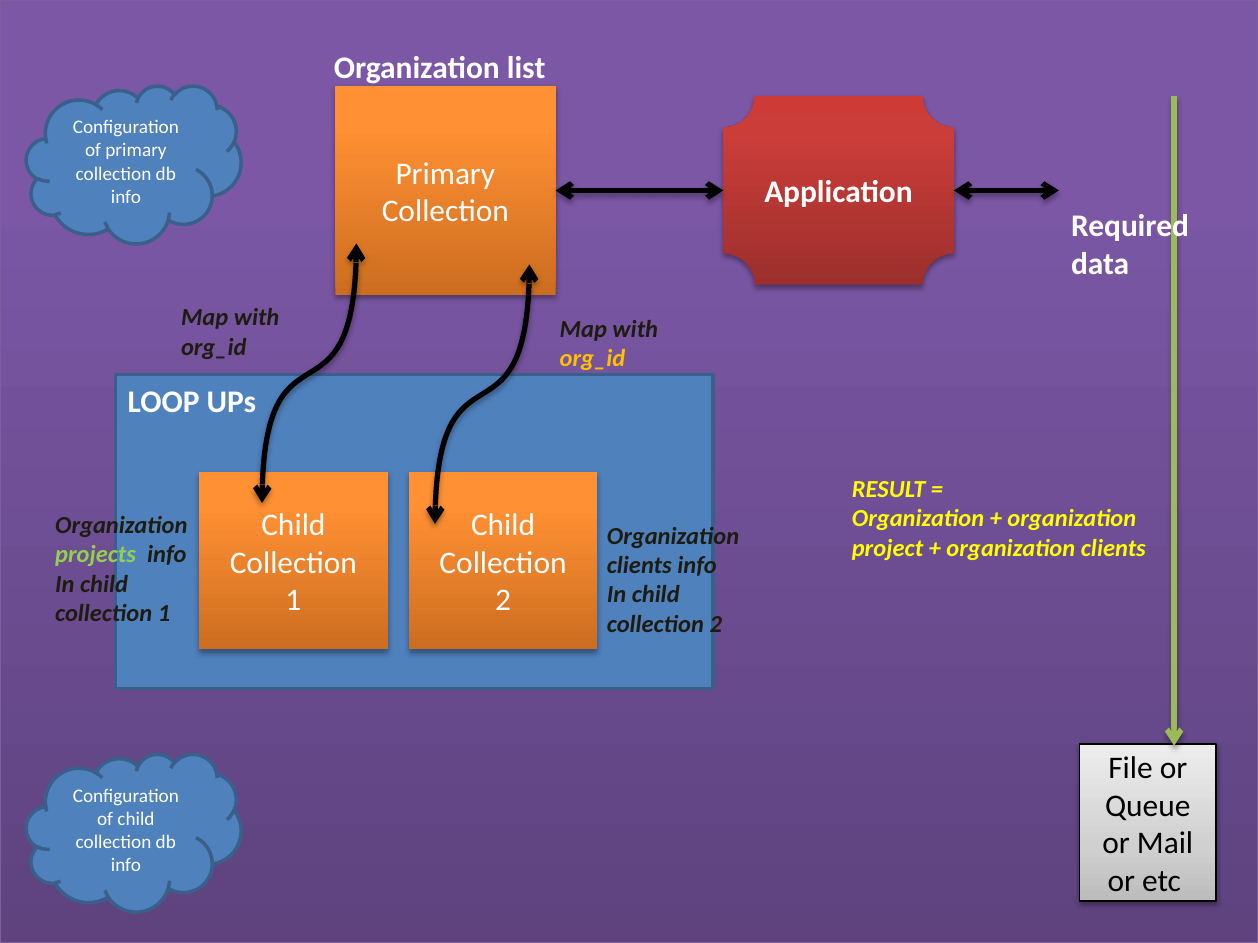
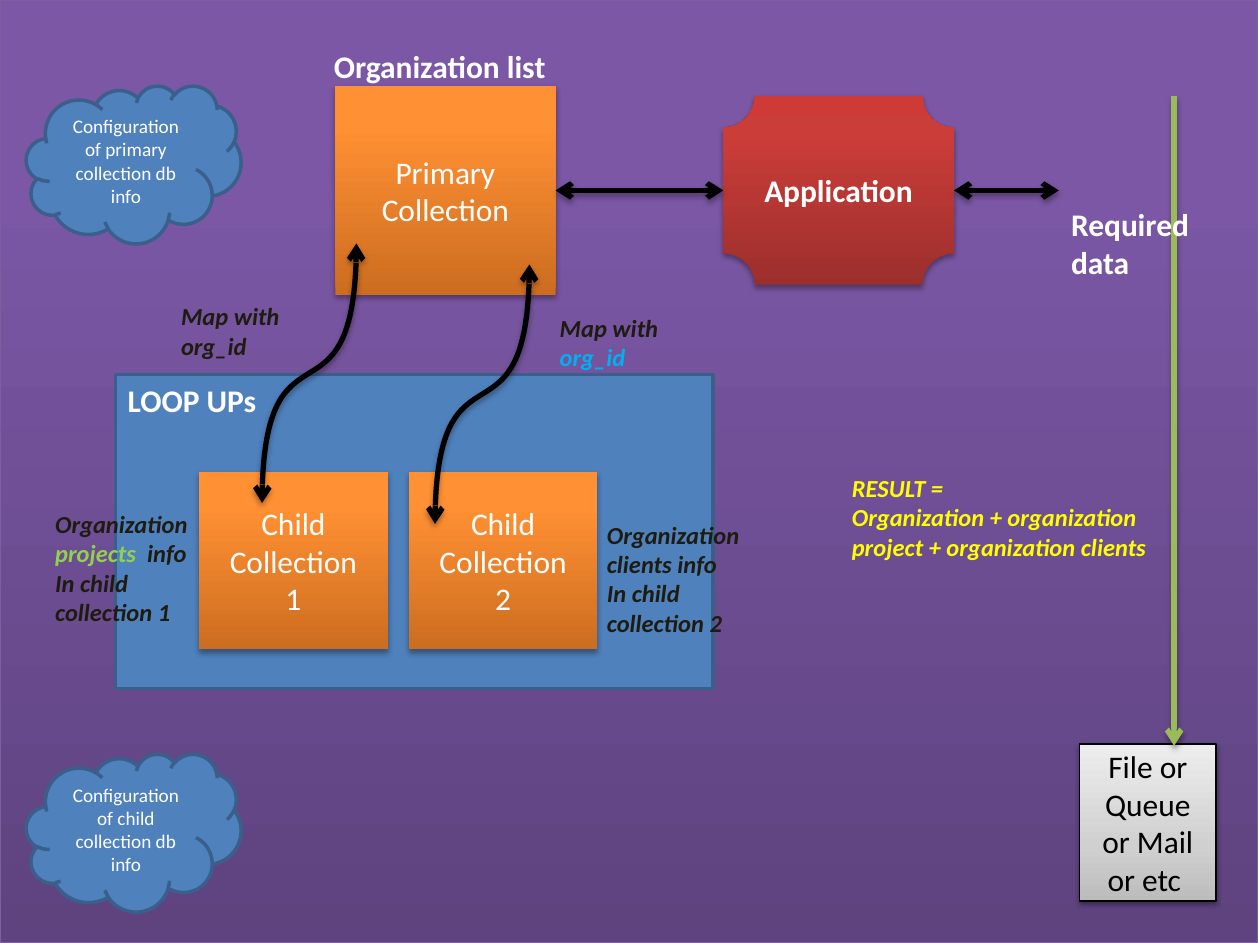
org_id at (592, 359) colour: yellow -> light blue
